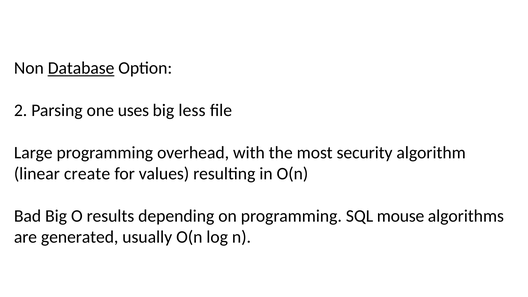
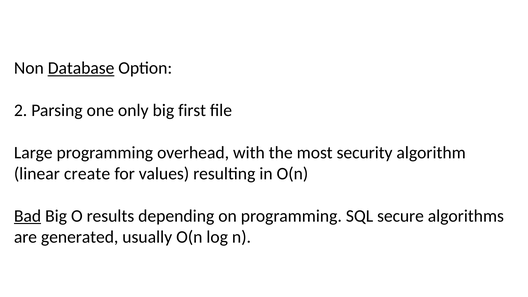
uses: uses -> only
less: less -> first
Bad underline: none -> present
mouse: mouse -> secure
